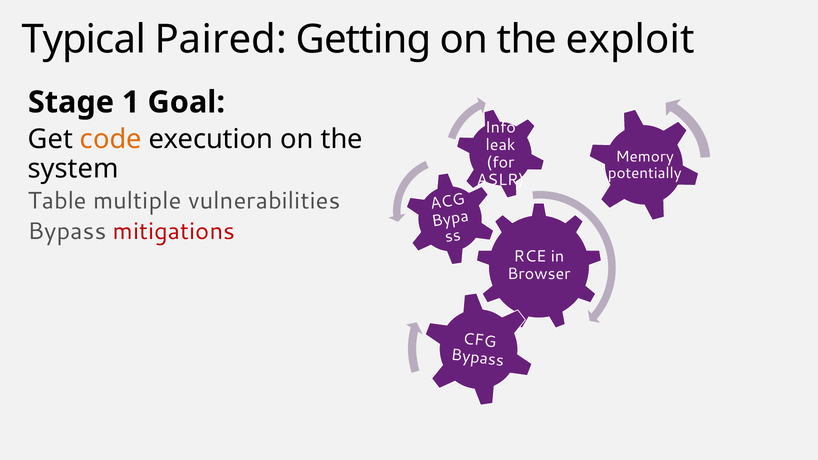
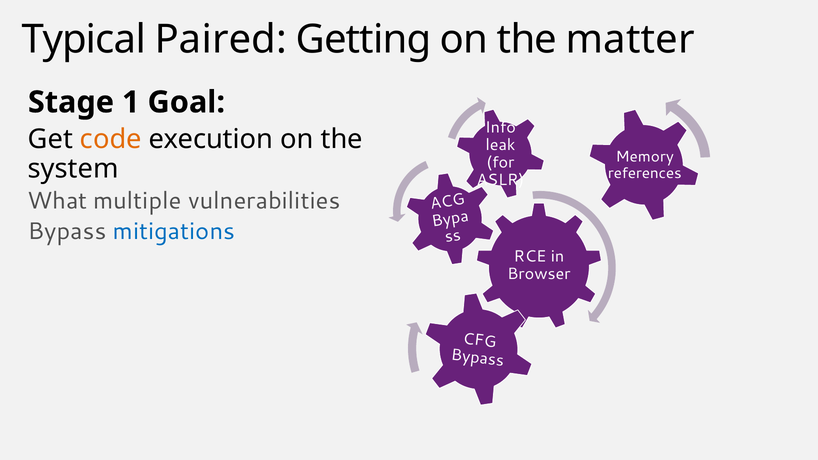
exploit: exploit -> matter
potentially: potentially -> references
Table: Table -> What
mitigations colour: red -> blue
